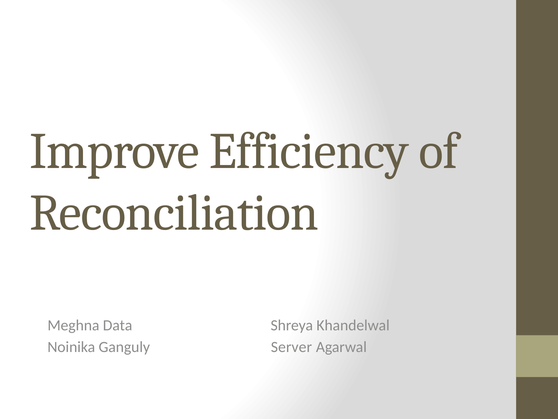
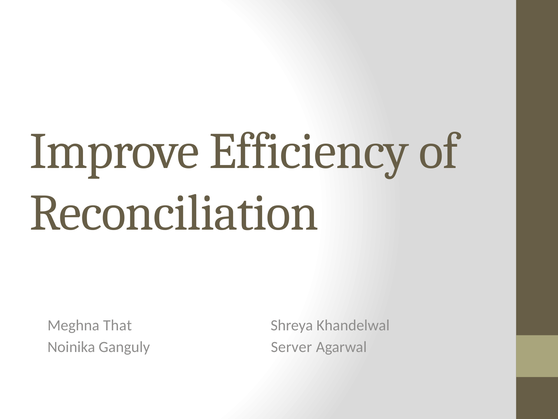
Data: Data -> That
